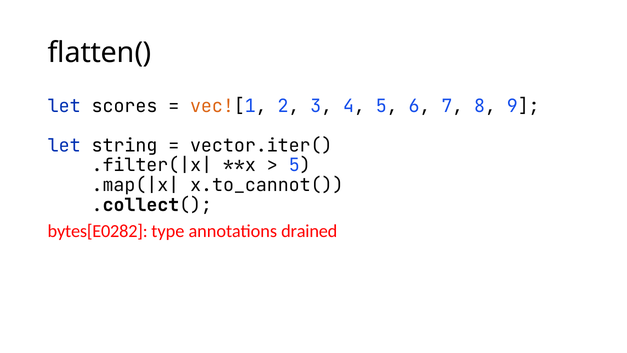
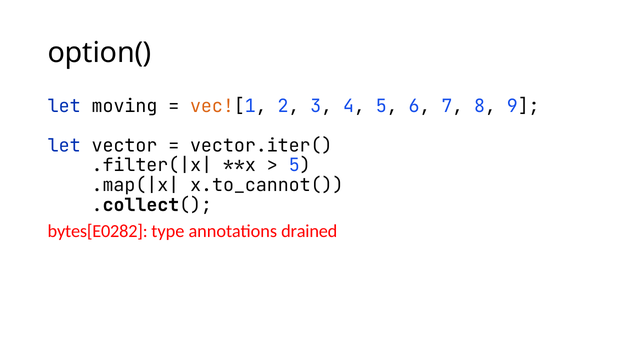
flatten(: flatten( -> option(
scores: scores -> moving
string: string -> vector
